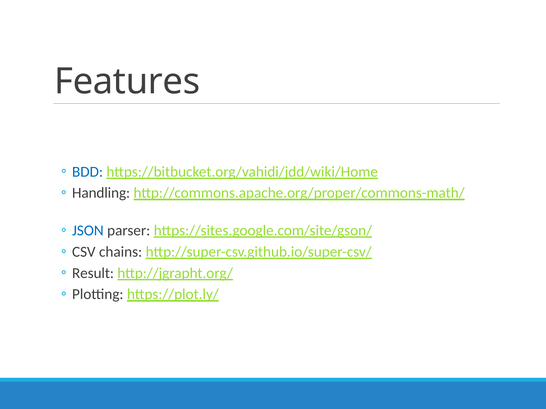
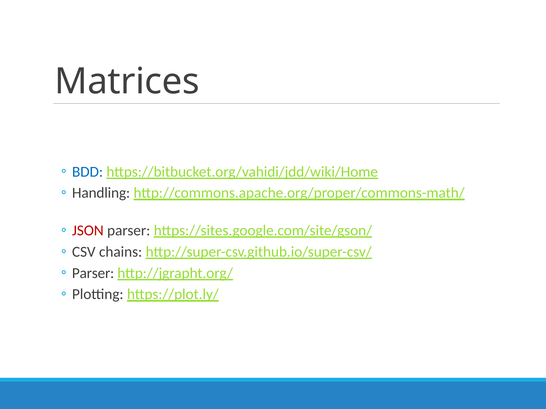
Features: Features -> Matrices
JSON colour: blue -> red
Result at (93, 273): Result -> Parser
